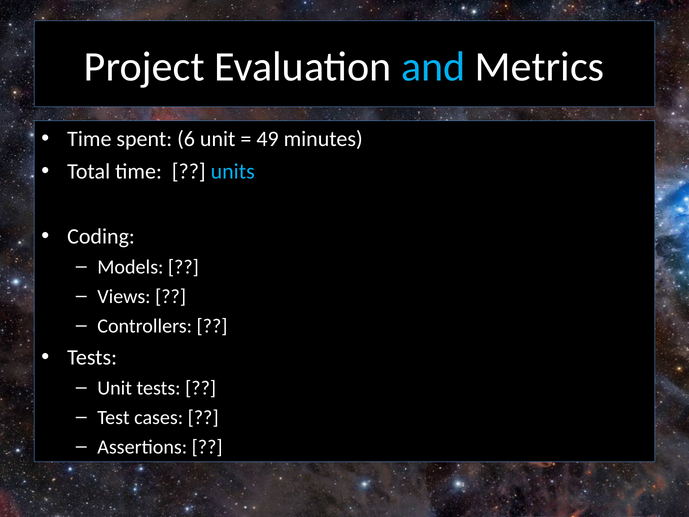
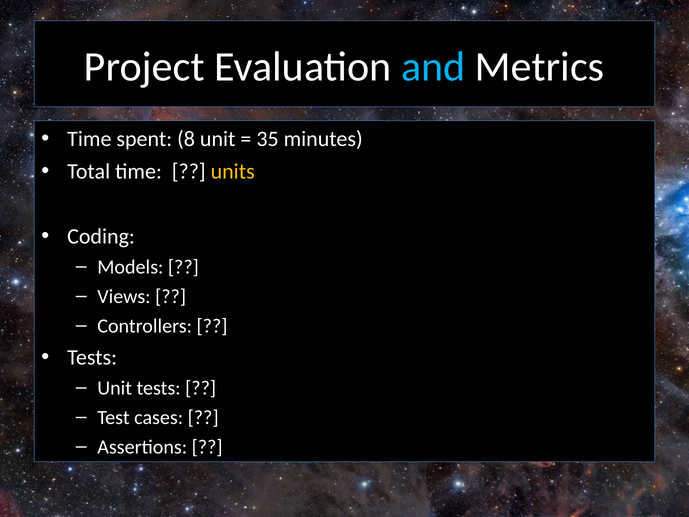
6: 6 -> 8
49: 49 -> 35
units colour: light blue -> yellow
